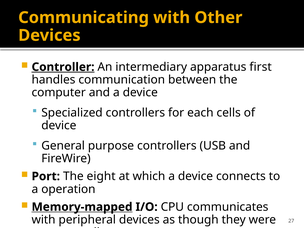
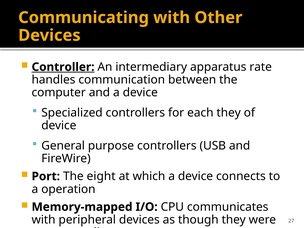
first: first -> rate
each cells: cells -> they
Memory-mapped underline: present -> none
